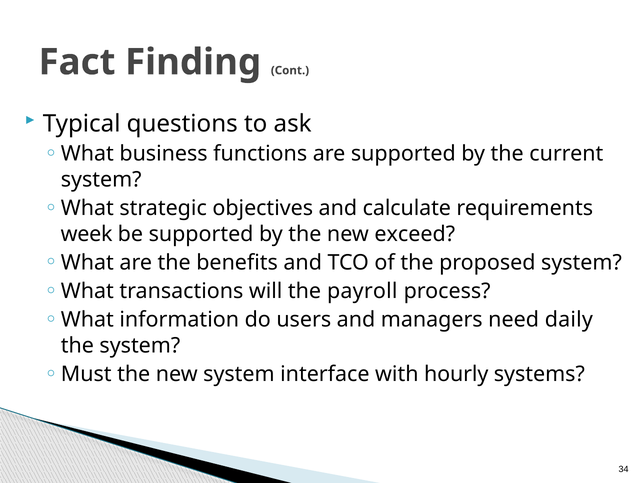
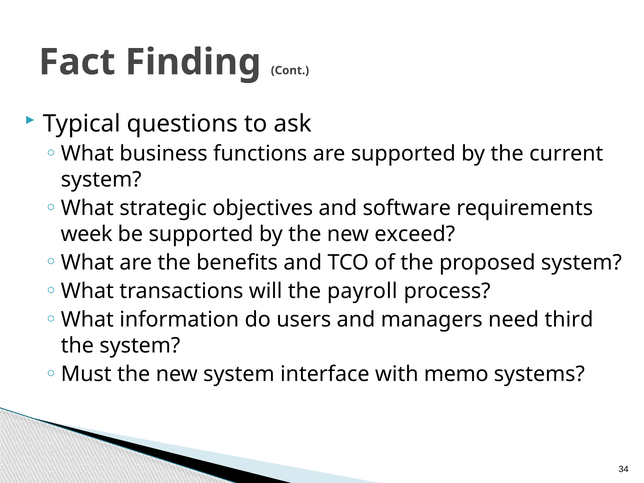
calculate: calculate -> software
daily: daily -> third
hourly: hourly -> memo
